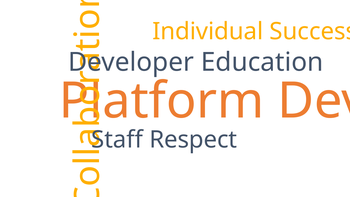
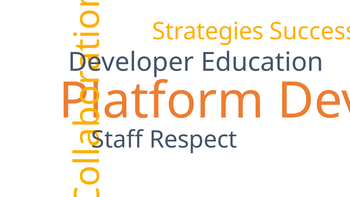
Individual: Individual -> Strategies
